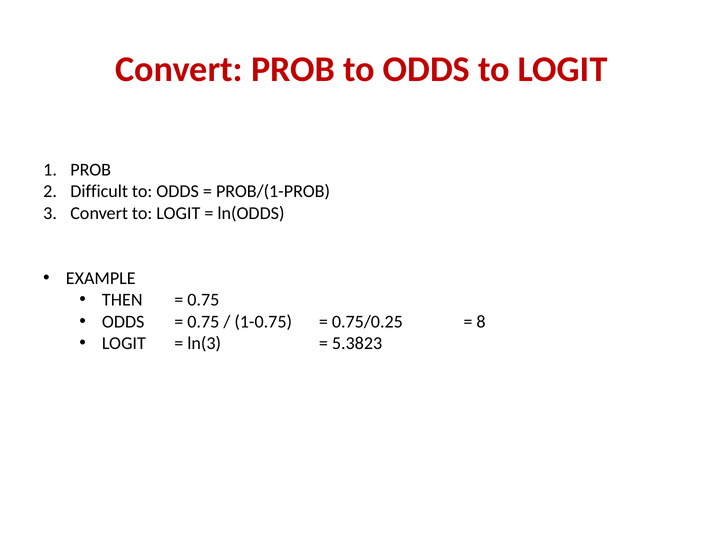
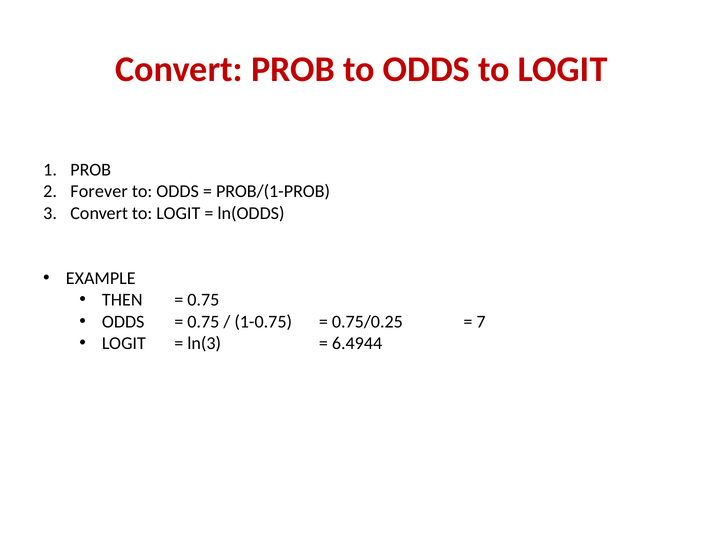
Difficult: Difficult -> Forever
8: 8 -> 7
5.3823: 5.3823 -> 6.4944
